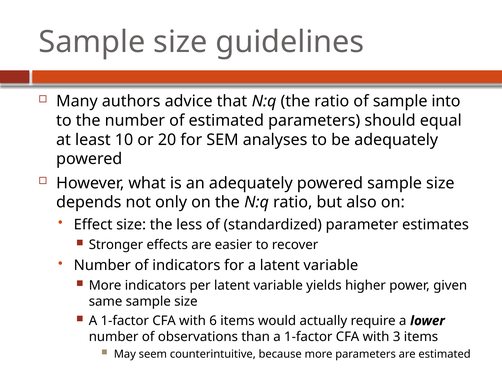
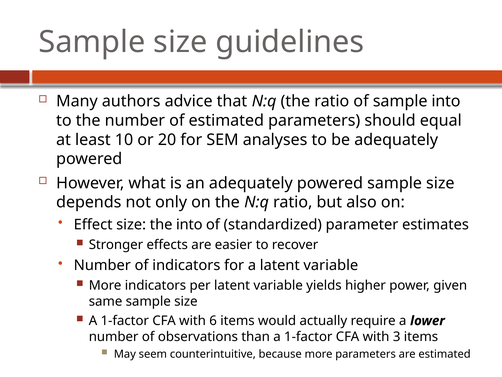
the less: less -> into
